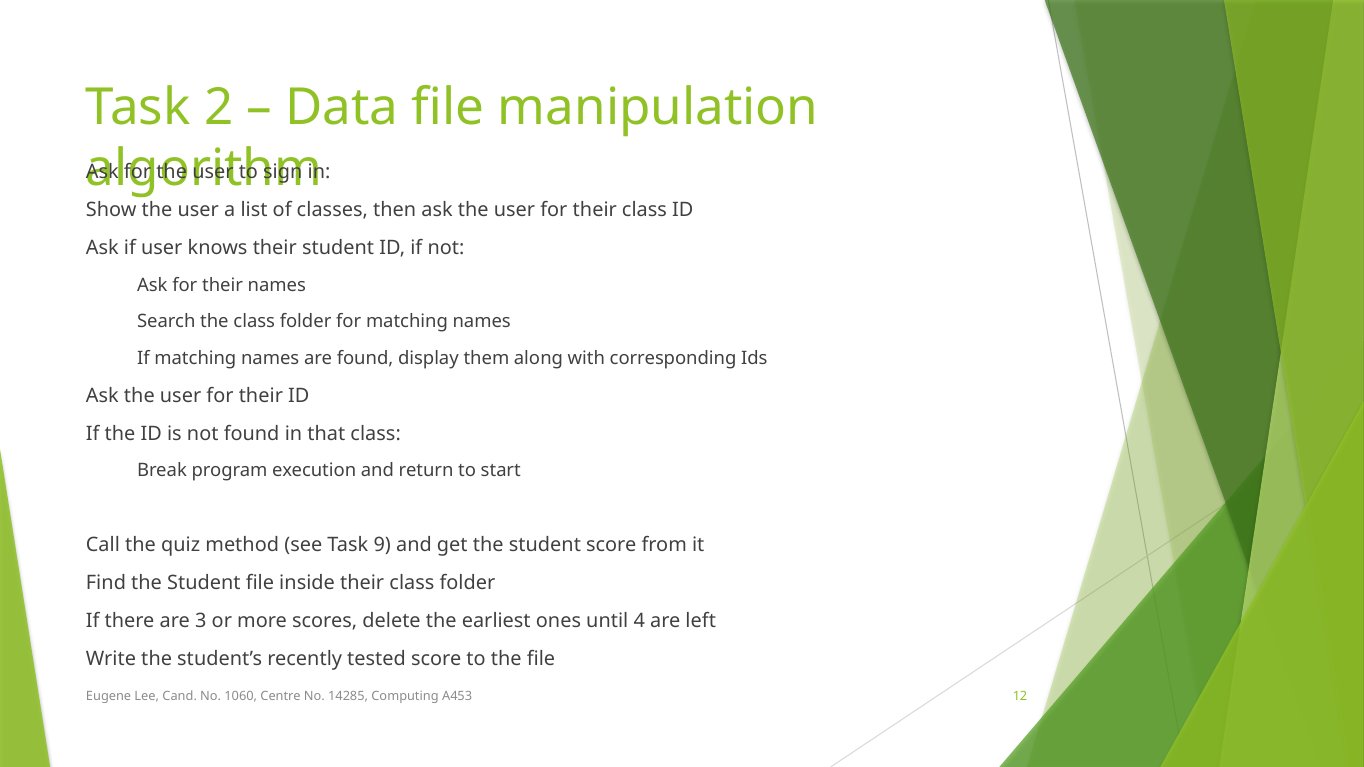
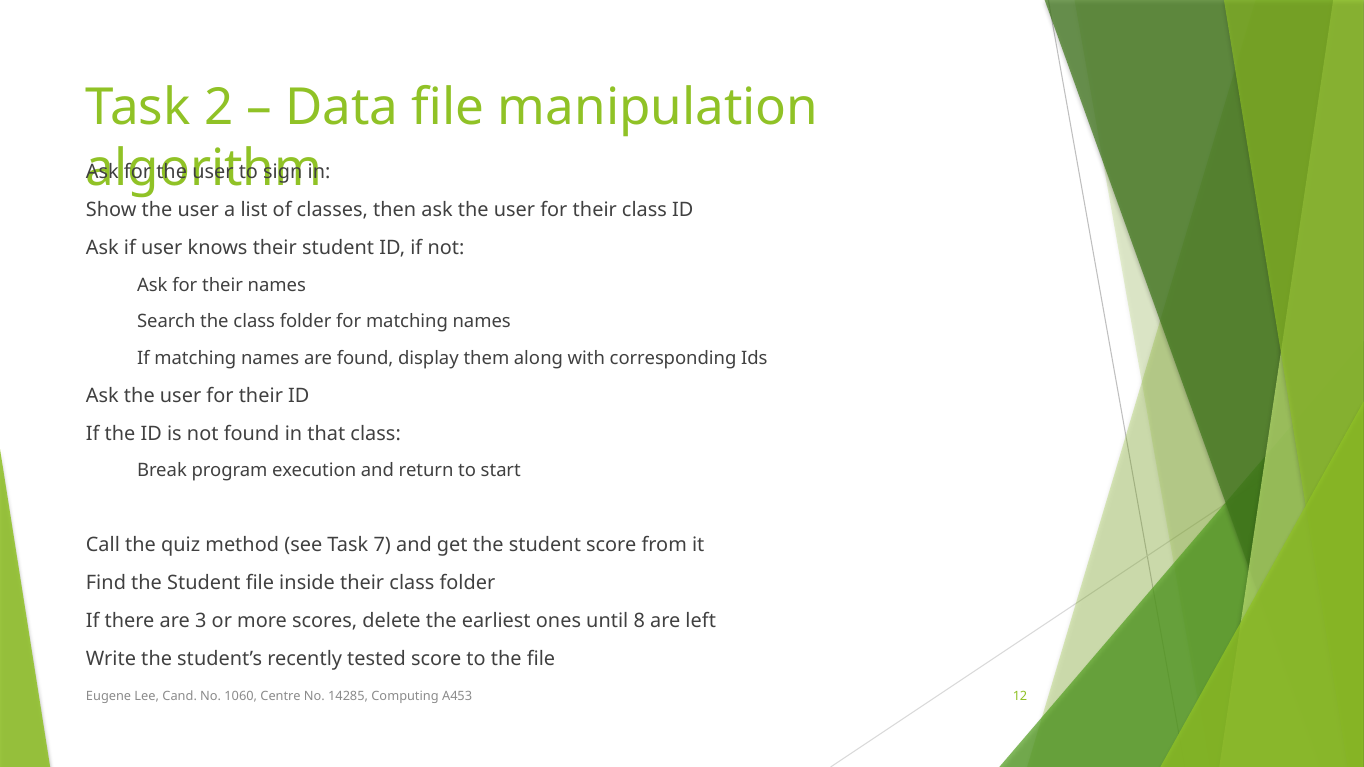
9: 9 -> 7
4: 4 -> 8
